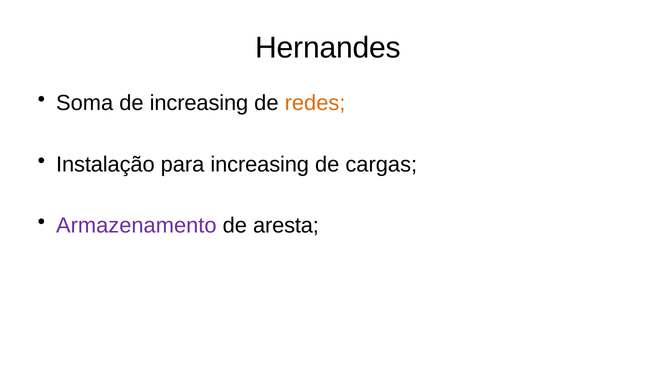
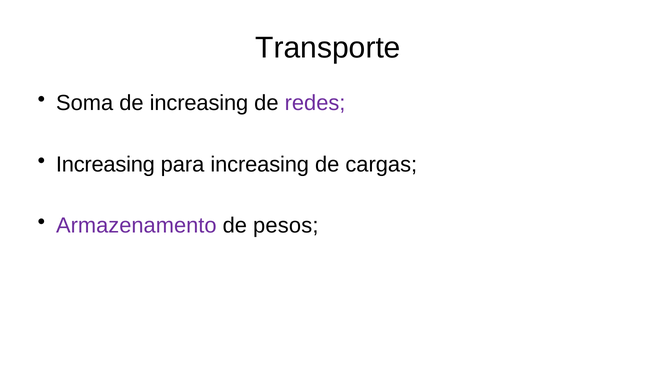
Hernandes: Hernandes -> Transporte
redes colour: orange -> purple
Instalação at (105, 164): Instalação -> Increasing
aresta: aresta -> pesos
